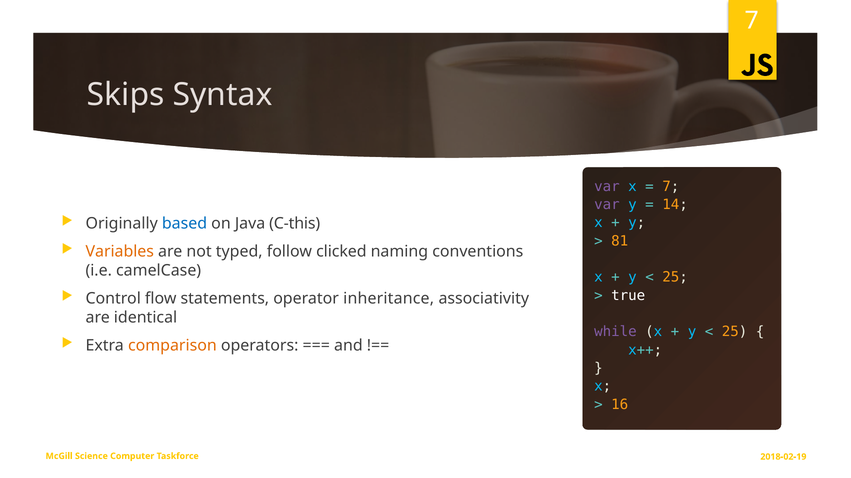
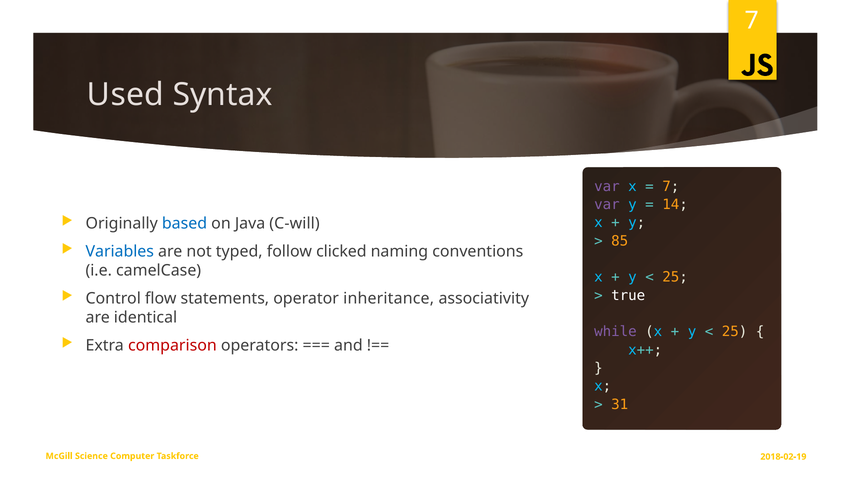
Skips: Skips -> Used
C-this: C-this -> C-will
81: 81 -> 85
Variables colour: orange -> blue
comparison colour: orange -> red
16: 16 -> 31
